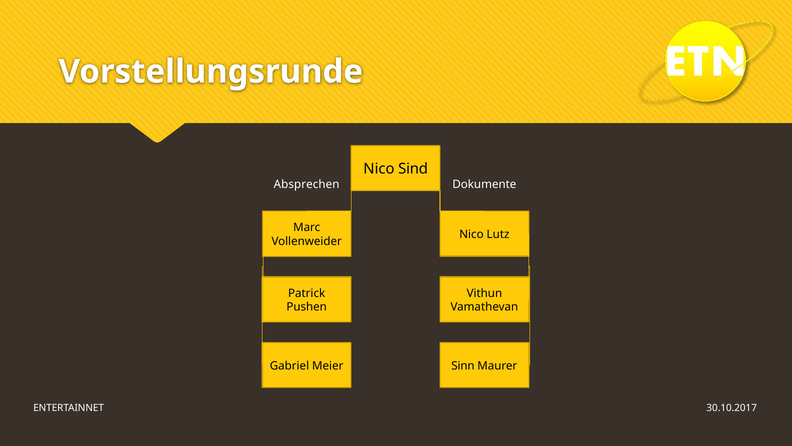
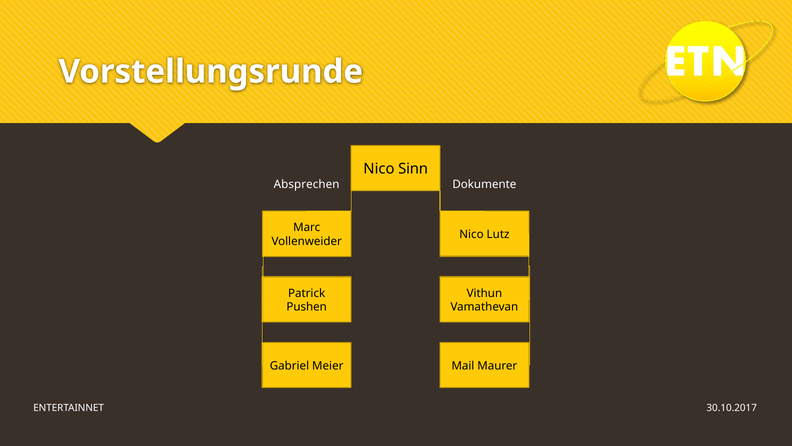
Sind: Sind -> Sinn
Sinn: Sinn -> Mail
